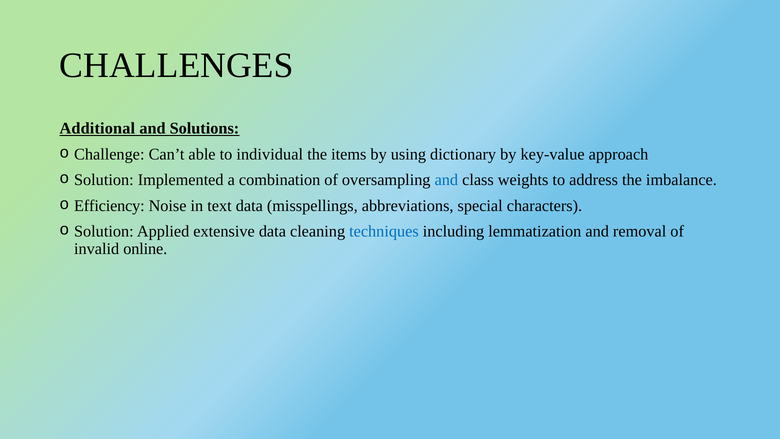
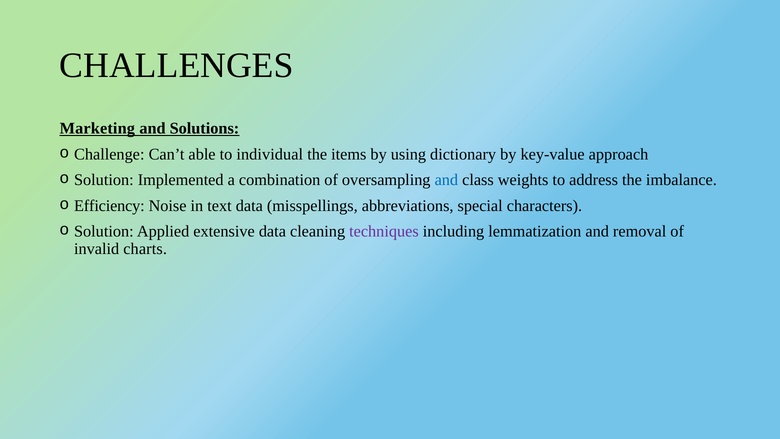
Additional: Additional -> Marketing
techniques colour: blue -> purple
online: online -> charts
